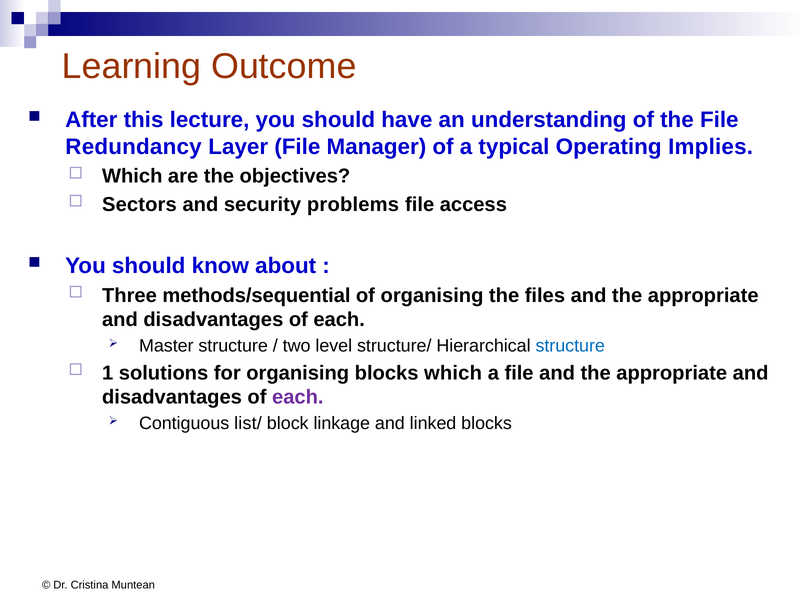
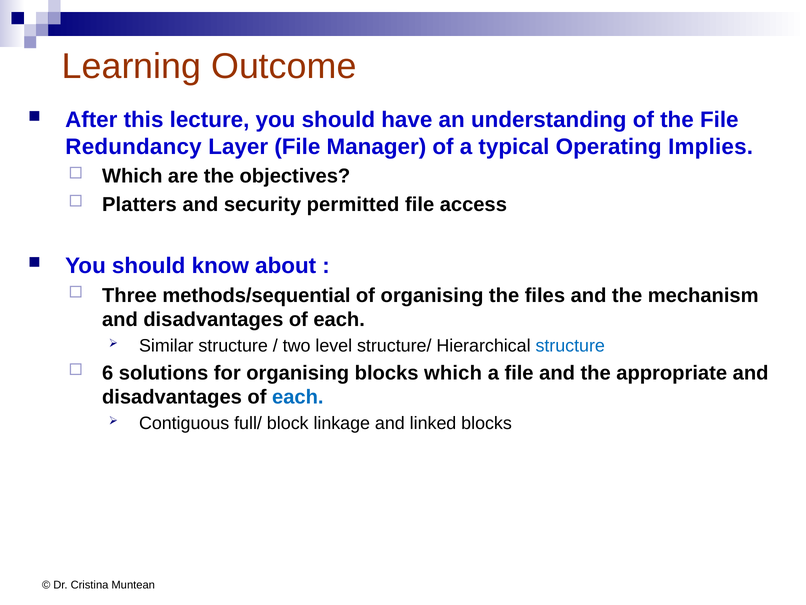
Sectors: Sectors -> Platters
problems: problems -> permitted
files and the appropriate: appropriate -> mechanism
Master: Master -> Similar
1: 1 -> 6
each at (298, 397) colour: purple -> blue
list/: list/ -> full/
